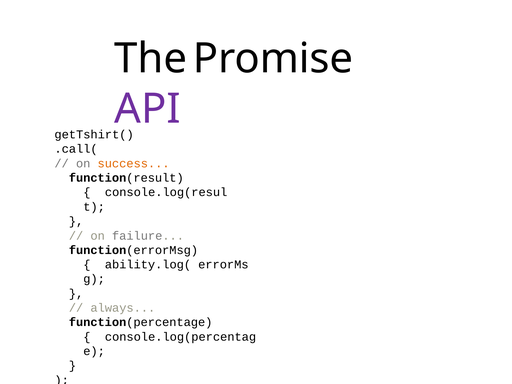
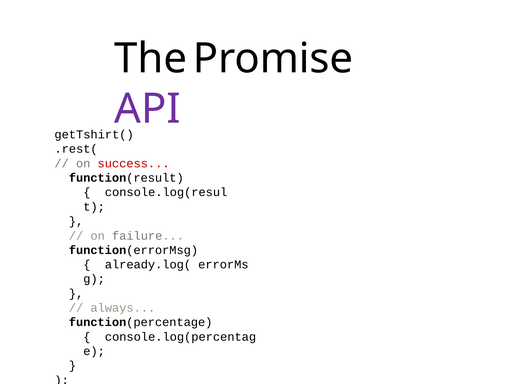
.call(: .call( -> .rest(
success colour: orange -> red
ability.log(: ability.log( -> already.log(
